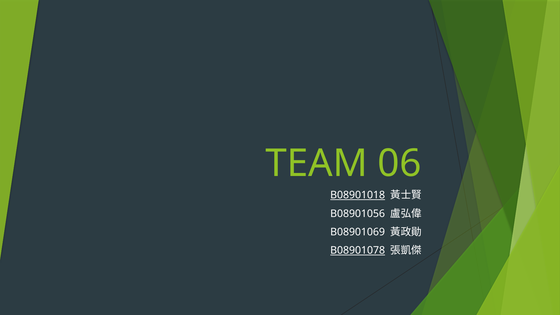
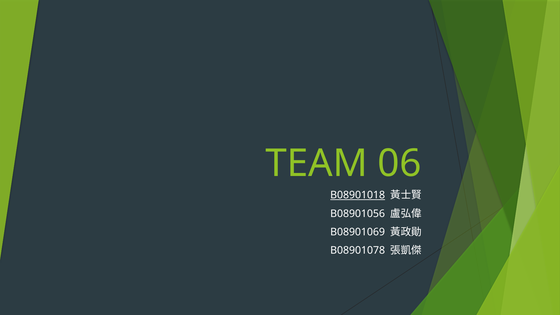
B08901078 underline: present -> none
